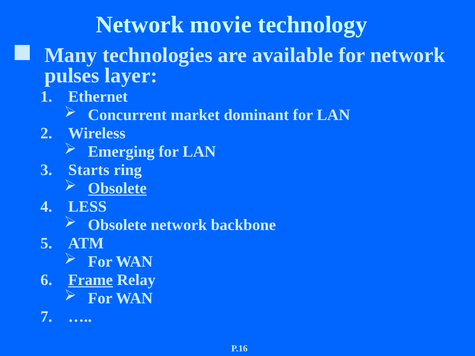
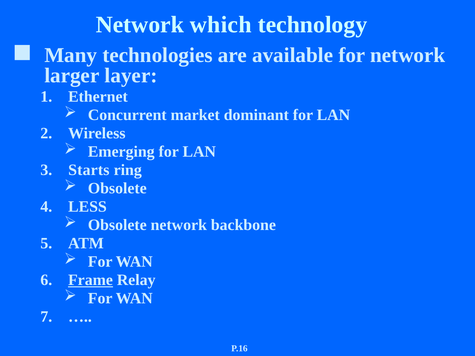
movie: movie -> which
pulses: pulses -> larger
Obsolete at (117, 188) underline: present -> none
